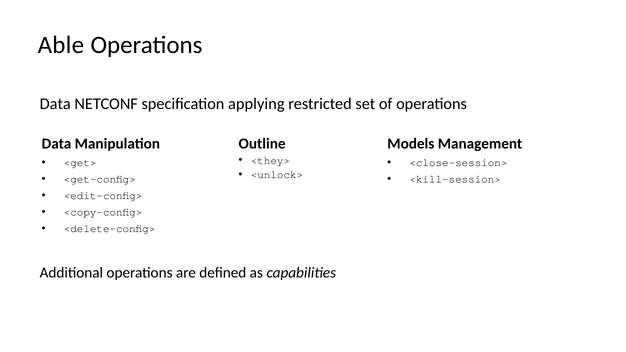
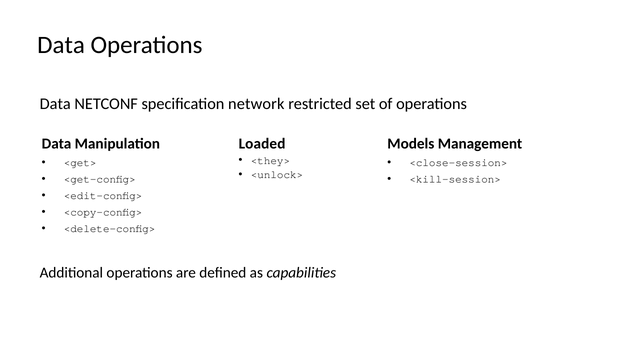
Able at (61, 45): Able -> Data
applying: applying -> network
Outline: Outline -> Loaded
